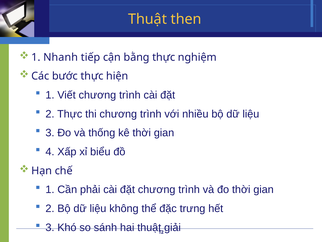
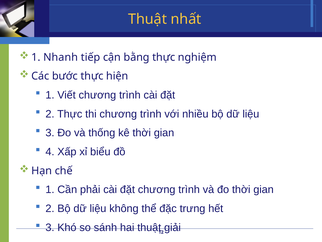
then: then -> nhất
